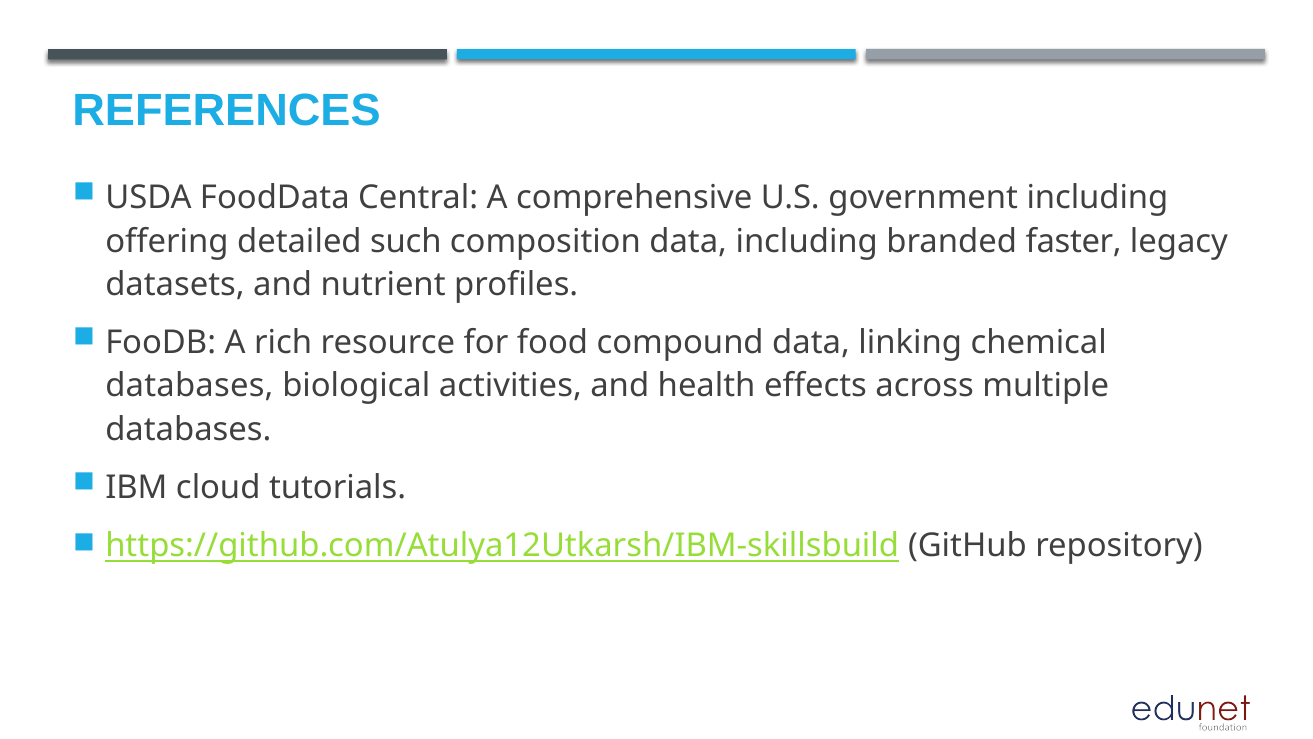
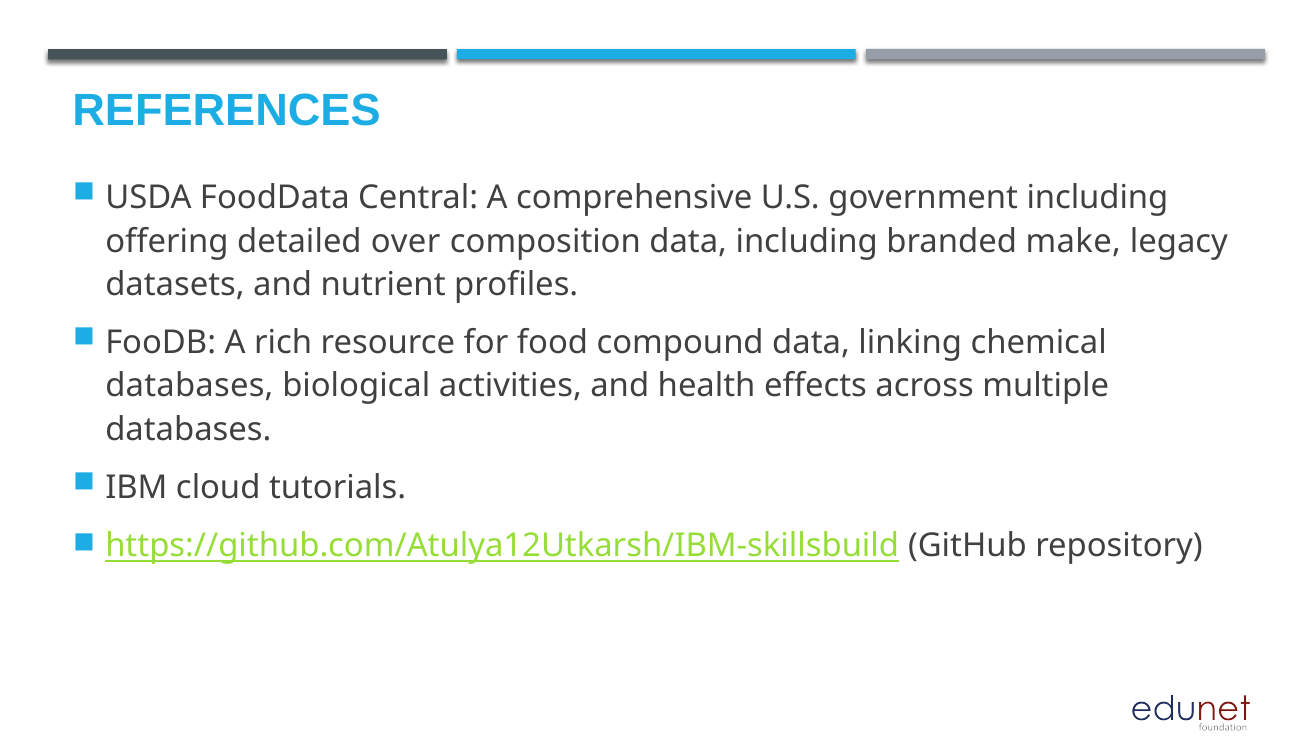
such: such -> over
faster: faster -> make
